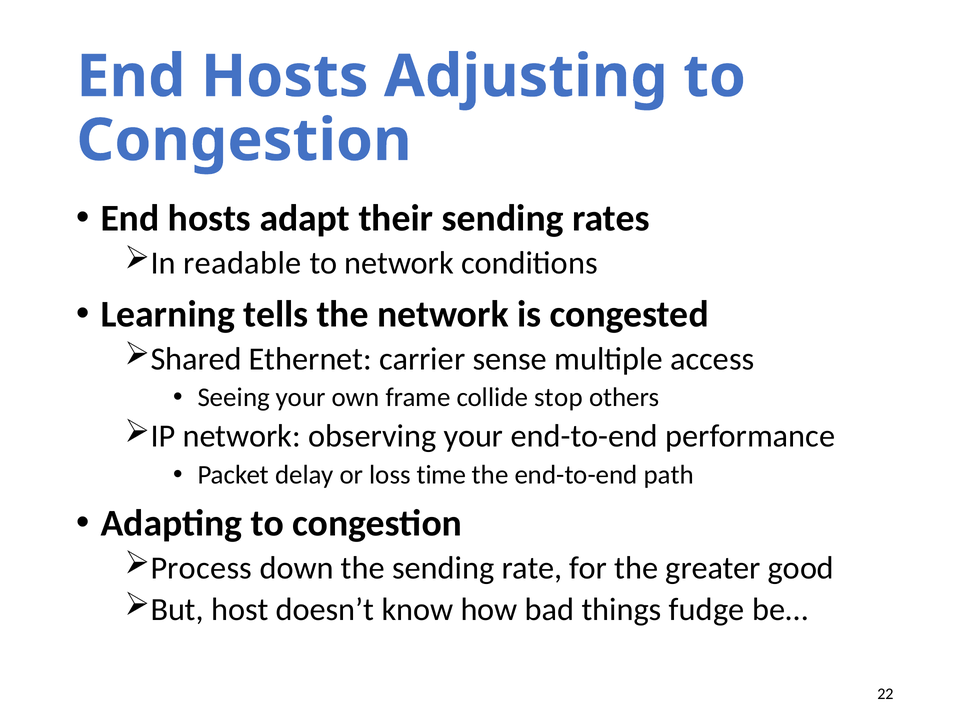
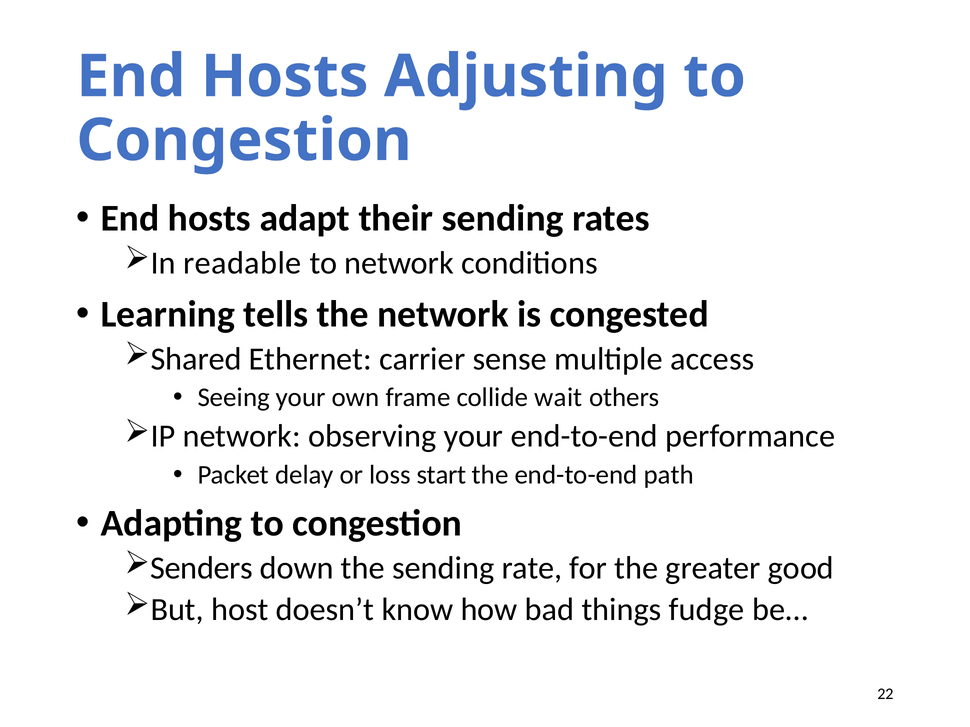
stop: stop -> wait
time: time -> start
Process: Process -> Senders
